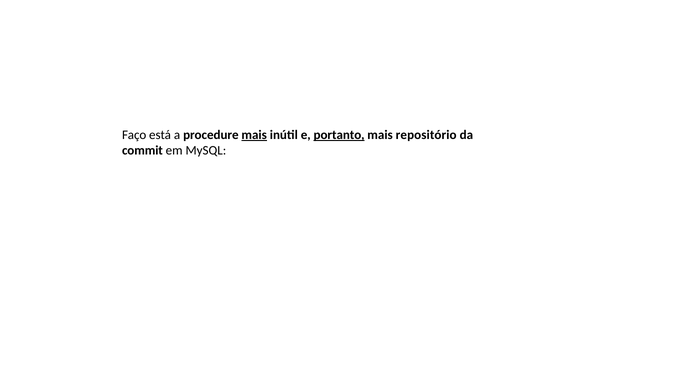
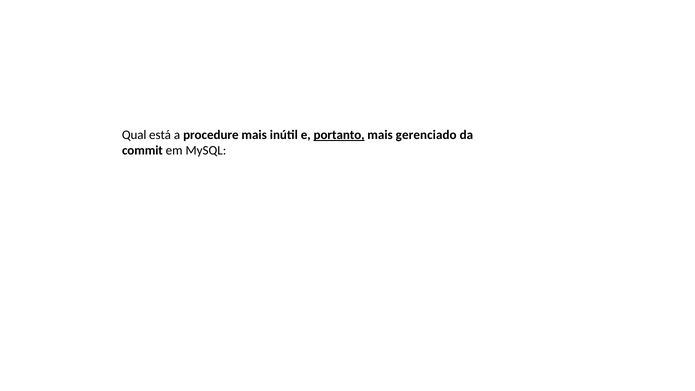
Faço: Faço -> Qual
mais at (254, 135) underline: present -> none
repositório: repositório -> gerenciado
